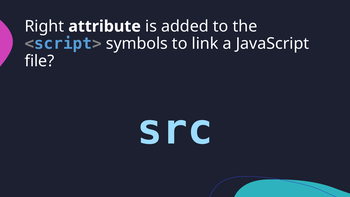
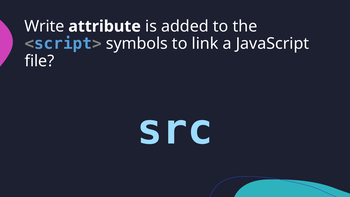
Right: Right -> Write
